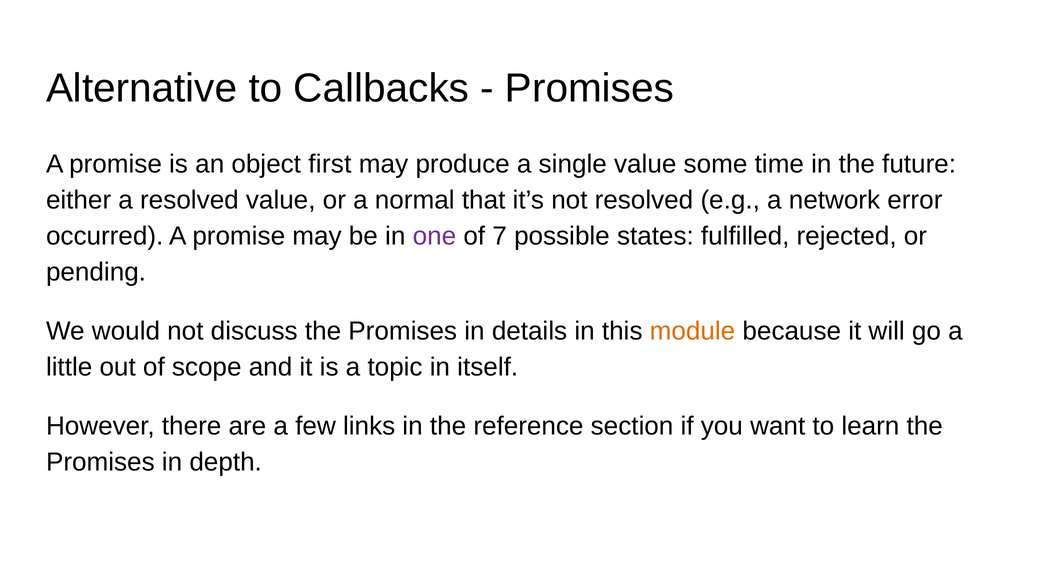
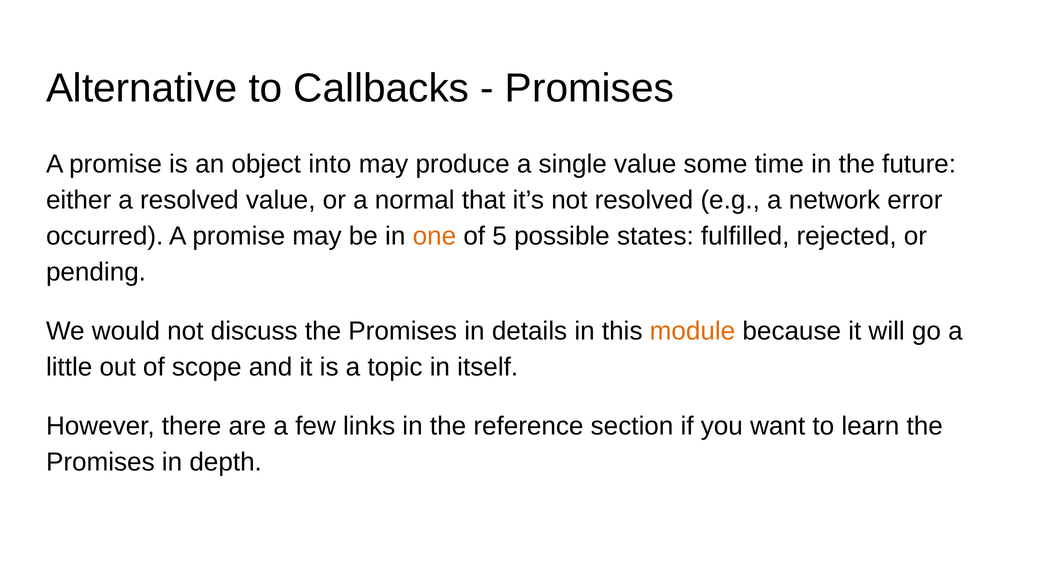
first: first -> into
one colour: purple -> orange
7: 7 -> 5
